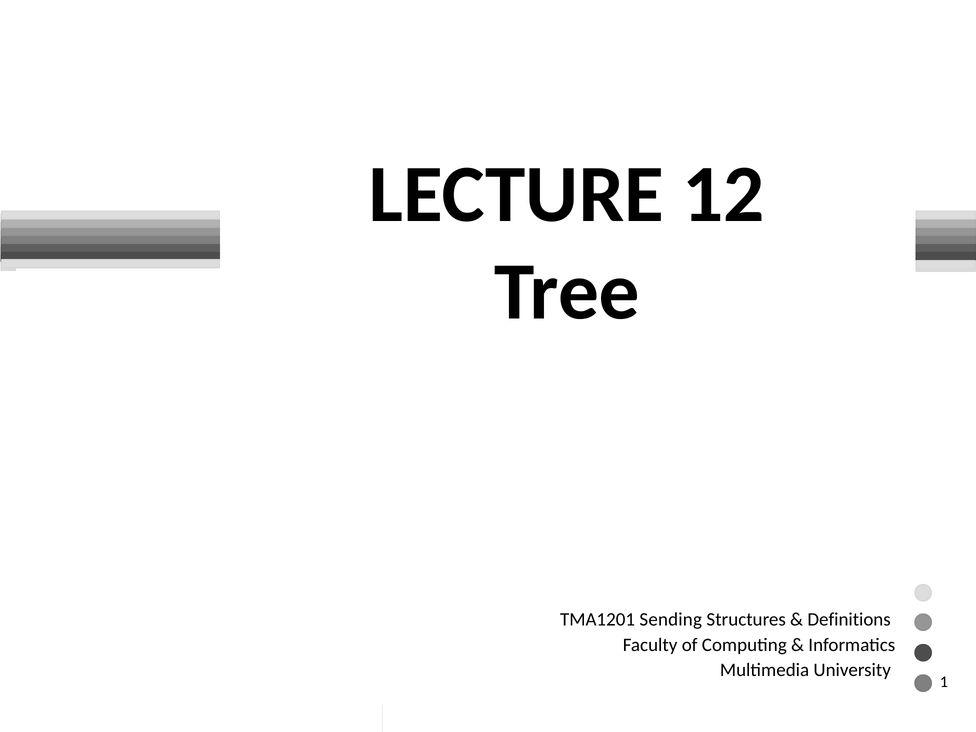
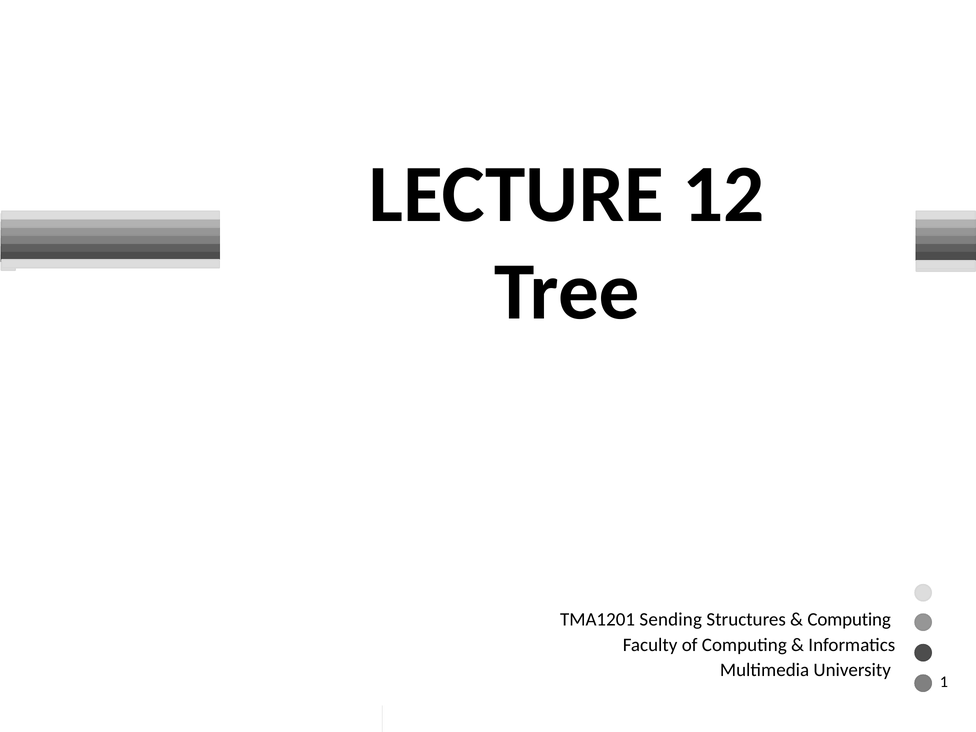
Definitions at (849, 619): Definitions -> Computing
